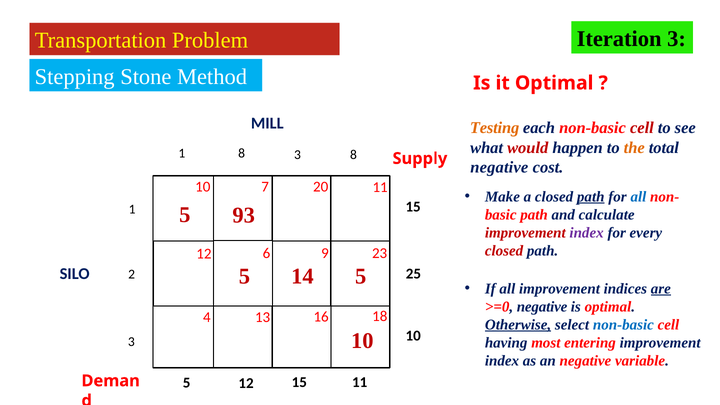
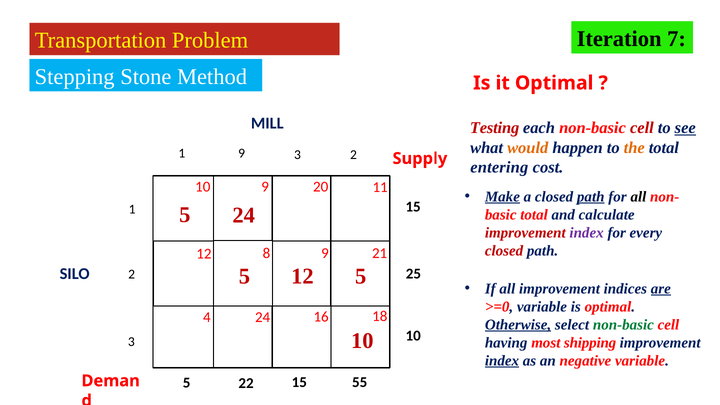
Iteration 3: 3 -> 7
Testing colour: orange -> red
see underline: none -> present
would colour: red -> orange
1 8: 8 -> 9
3 8: 8 -> 2
negative at (499, 167): negative -> entering
10 7: 7 -> 9
Make underline: none -> present
all at (638, 197) colour: blue -> black
5 93: 93 -> 24
path at (534, 215): path -> total
6: 6 -> 8
23: 23 -> 21
5 14: 14 -> 12
>=0 negative: negative -> variable
4 13: 13 -> 24
non-basic at (623, 325) colour: blue -> green
entering: entering -> shipping
index at (502, 361) underline: none -> present
5 12: 12 -> 22
15 11: 11 -> 55
